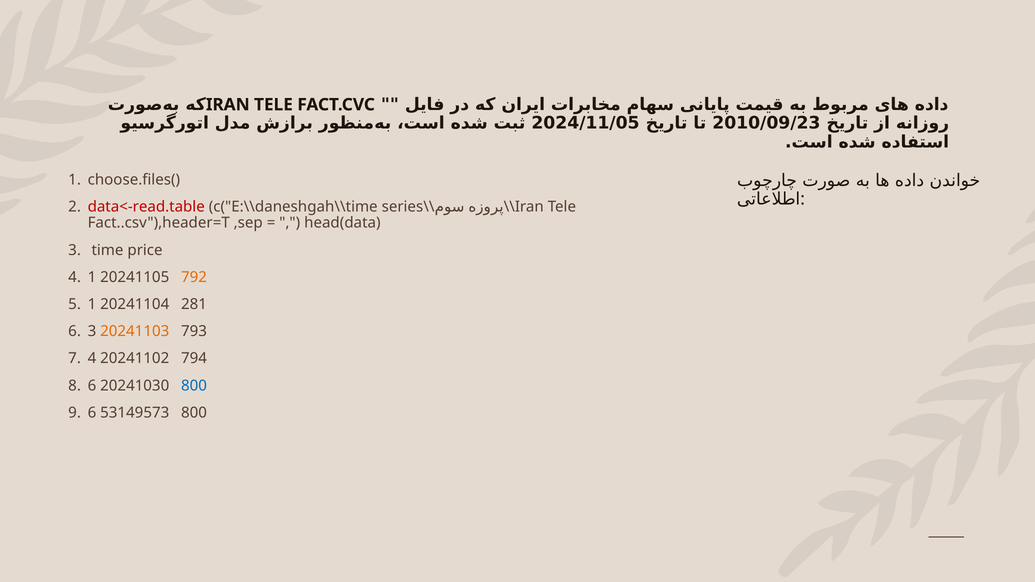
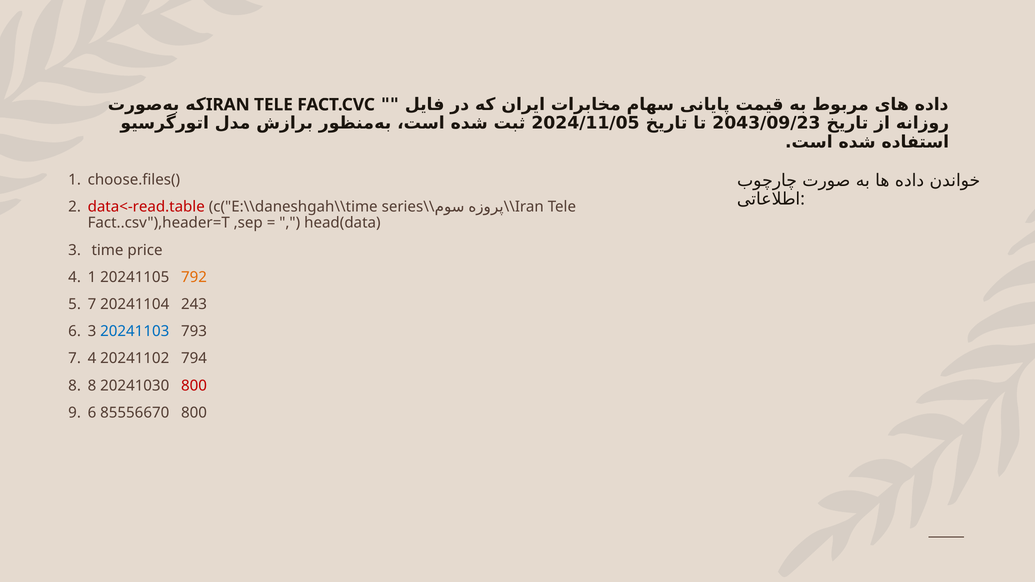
2010/09/23: 2010/09/23 -> 2043/09/23
5 1: 1 -> 7
281: 281 -> 243
20241103 colour: orange -> blue
6 at (92, 386): 6 -> 8
800 at (194, 386) colour: blue -> red
53149573: 53149573 -> 85556670
